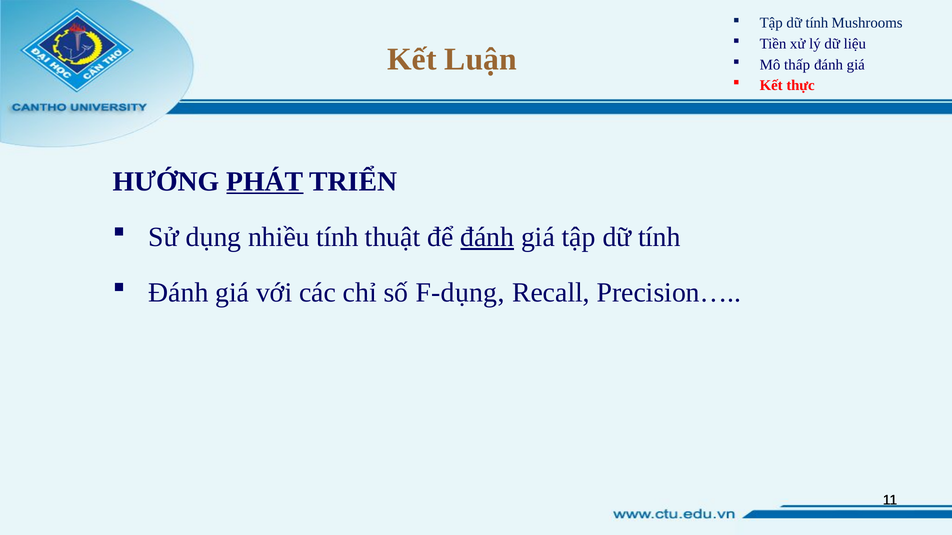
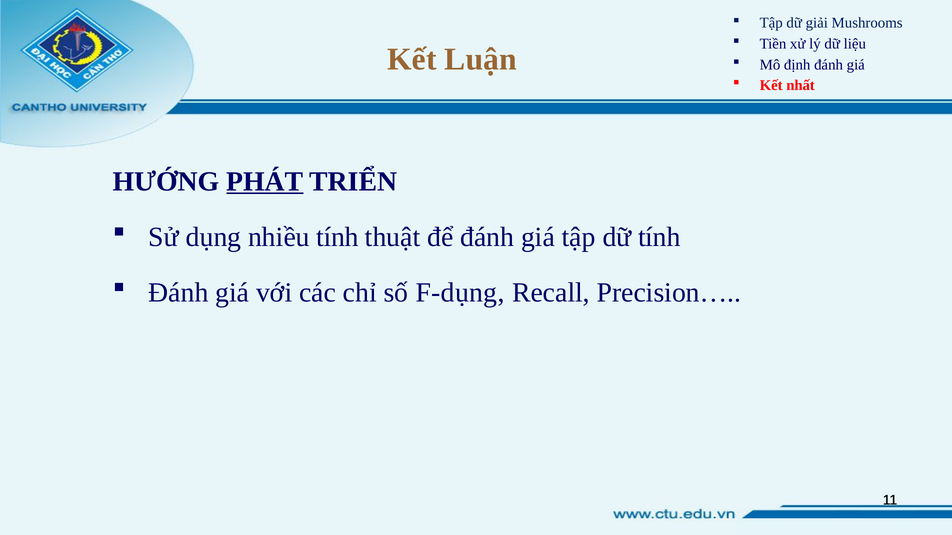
tính at (817, 23): tính -> giải
thấp: thấp -> định
thực: thực -> nhất
đánh at (487, 237) underline: present -> none
